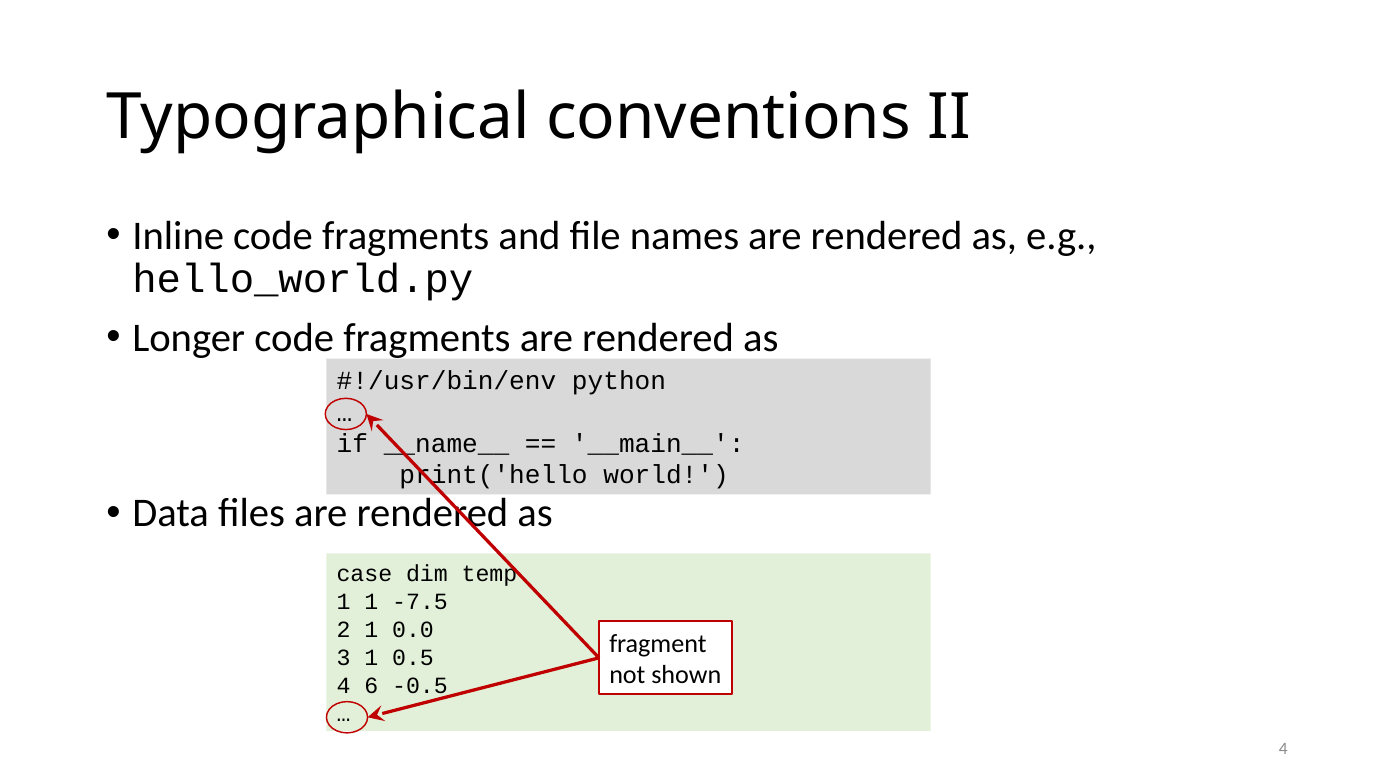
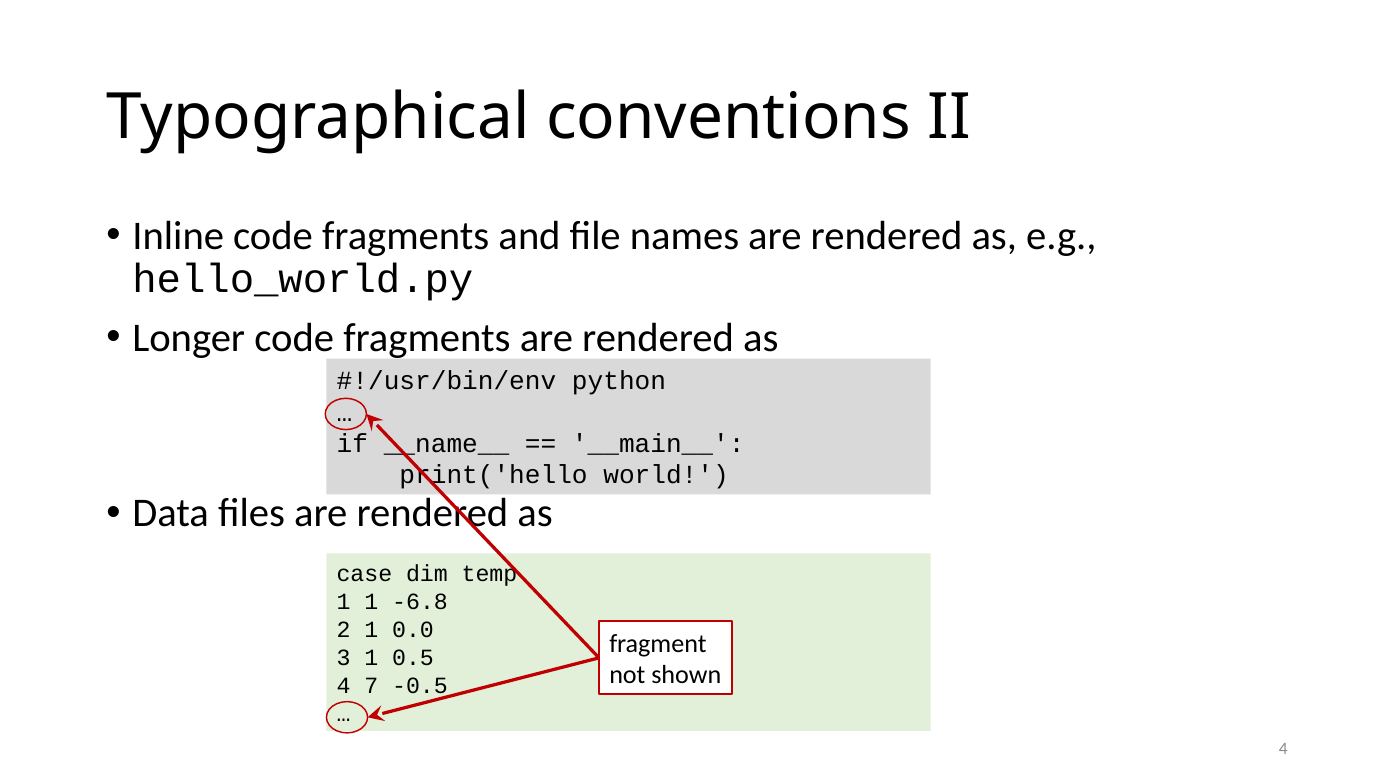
-7.5: -7.5 -> -6.8
6: 6 -> 7
